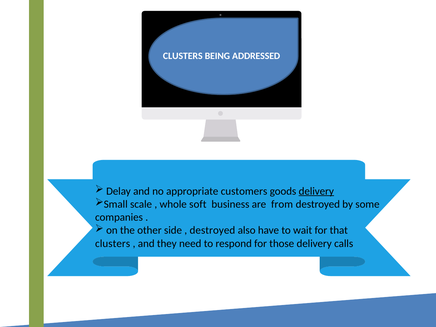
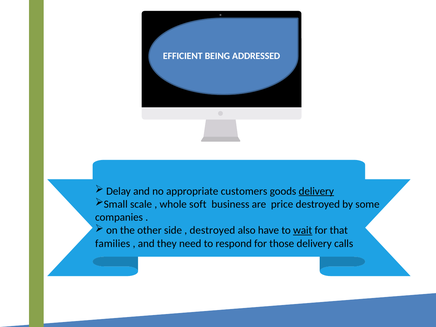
CLUSTERS at (183, 56): CLUSTERS -> EFFICIENT
from: from -> price
wait underline: none -> present
clusters at (113, 243): clusters -> families
